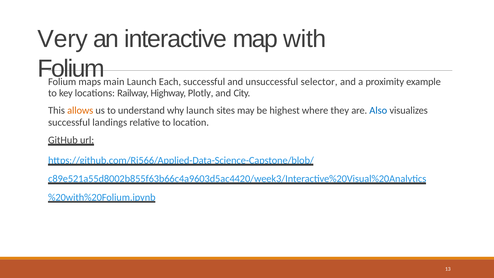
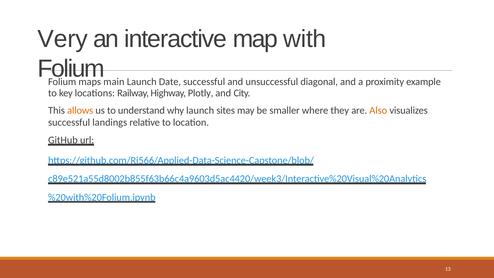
Each: Each -> Date
selector: selector -> diagonal
highest: highest -> smaller
Also colour: blue -> orange
